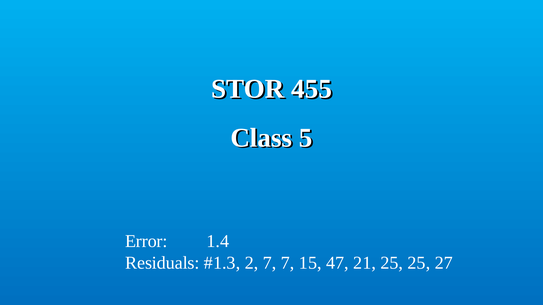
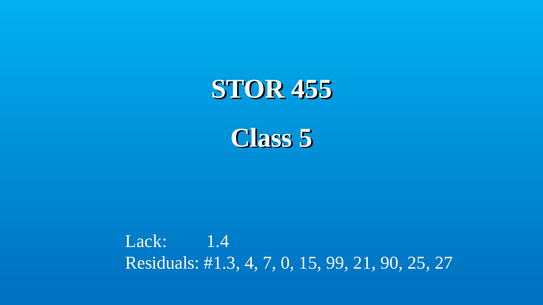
Error: Error -> Lack
2: 2 -> 4
7 7: 7 -> 0
47: 47 -> 99
21 25: 25 -> 90
